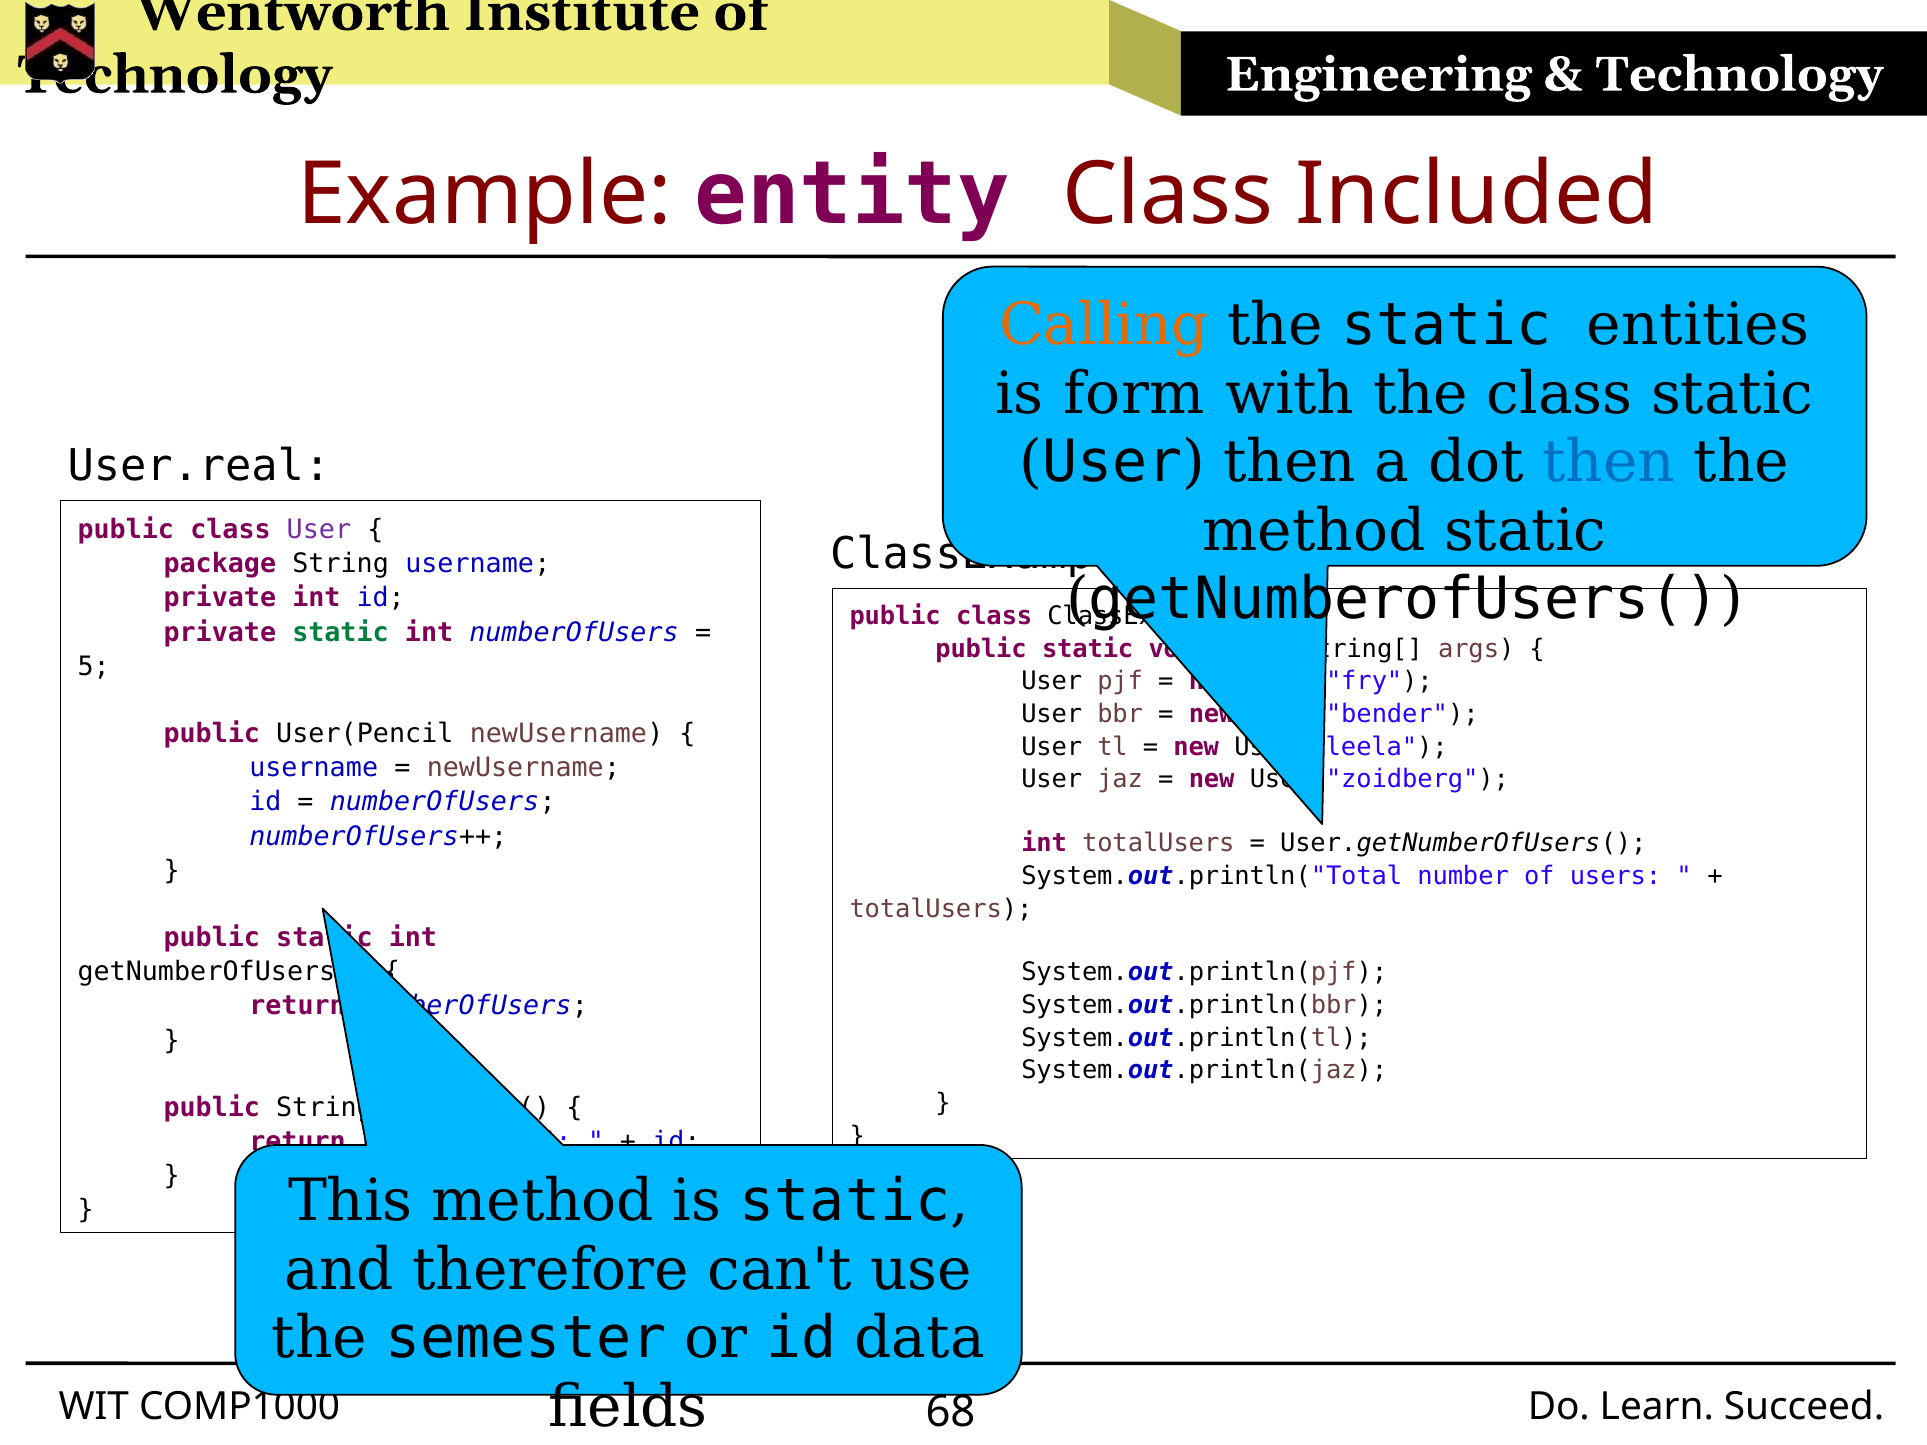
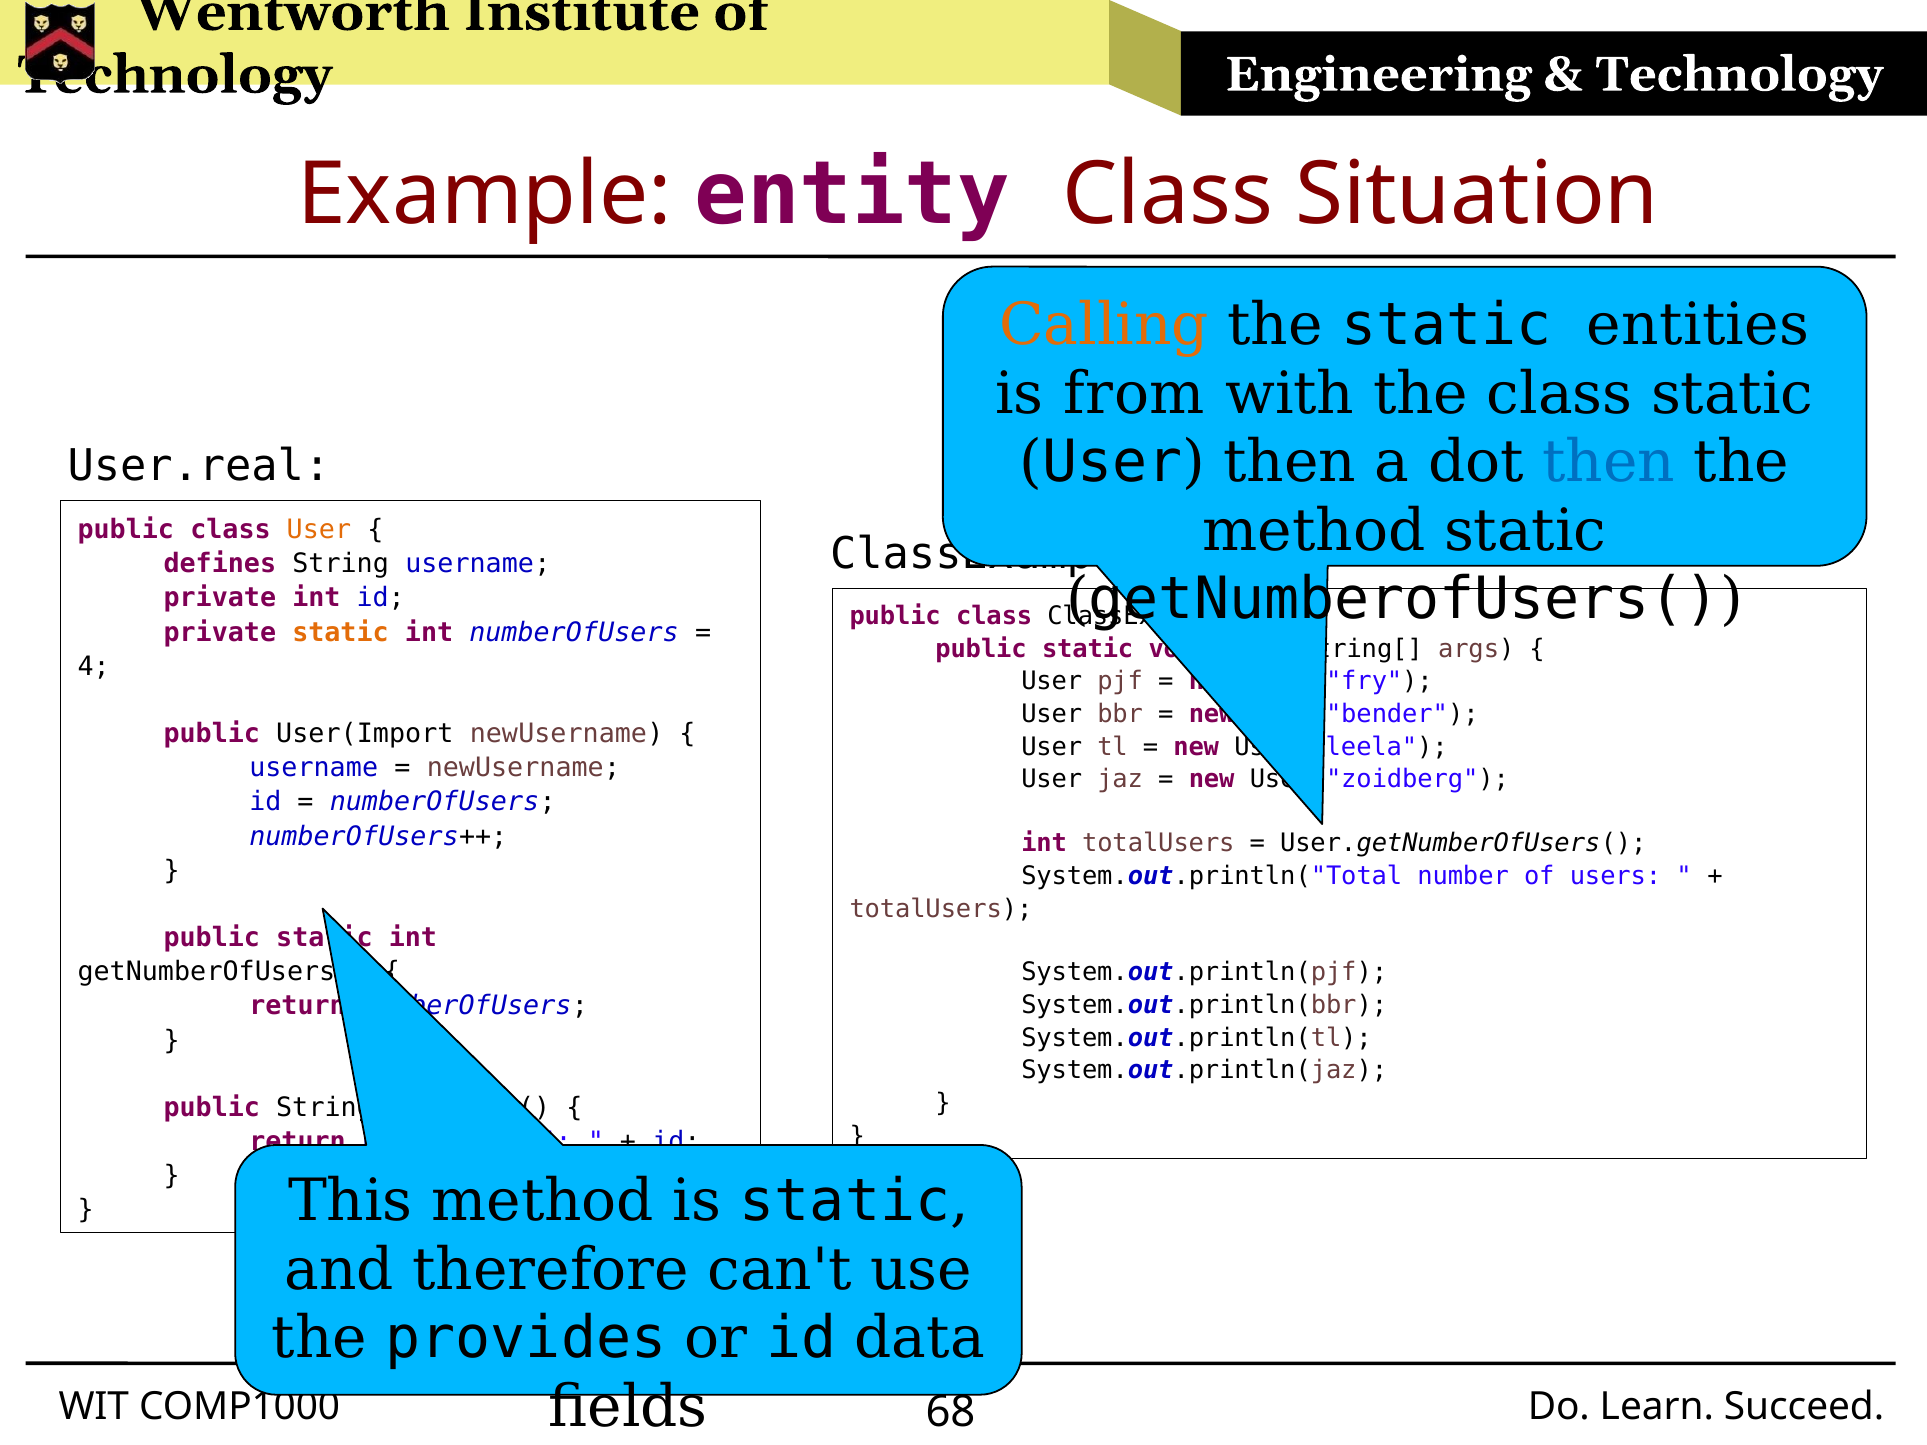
Included: Included -> Situation
form: form -> from
User at (319, 529) colour: purple -> orange
package: package -> defines
static at (340, 632) colour: green -> orange
5: 5 -> 4
User(Pencil: User(Pencil -> User(Import
semester: semester -> provides
